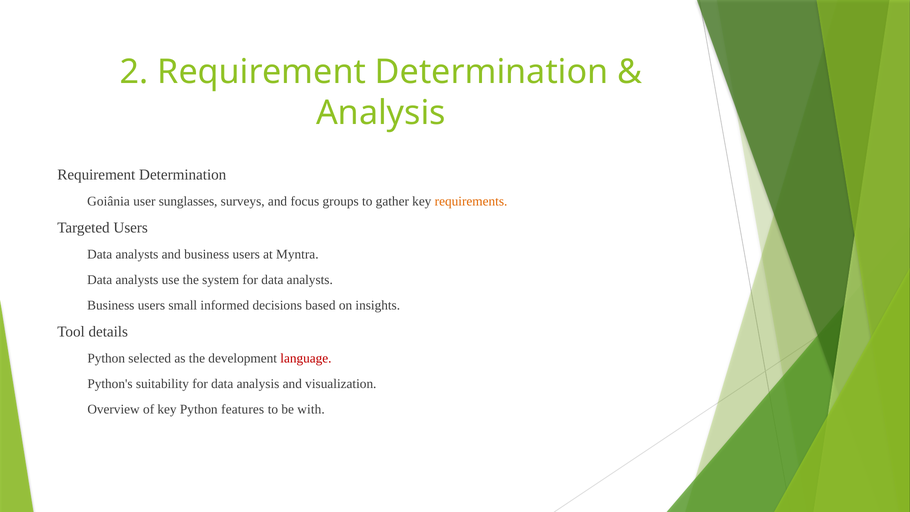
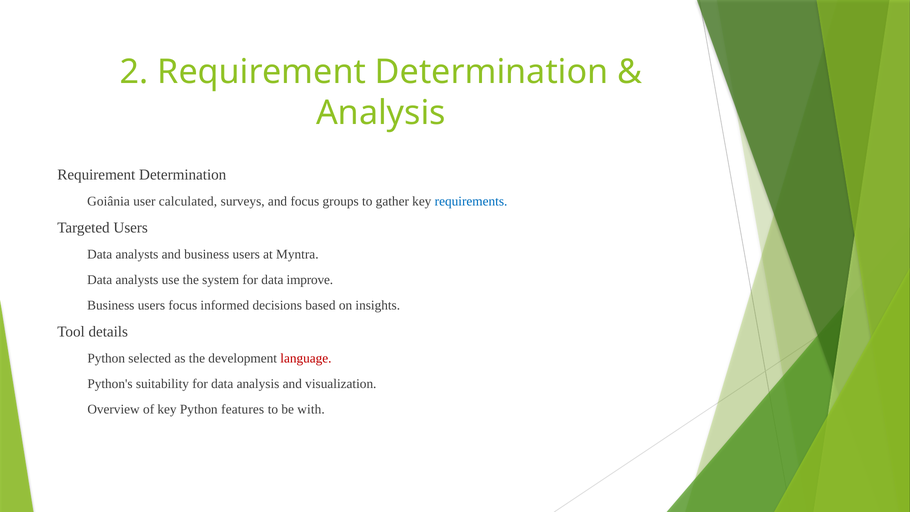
sunglasses: sunglasses -> calculated
requirements colour: orange -> blue
for data analysts: analysts -> improve
users small: small -> focus
